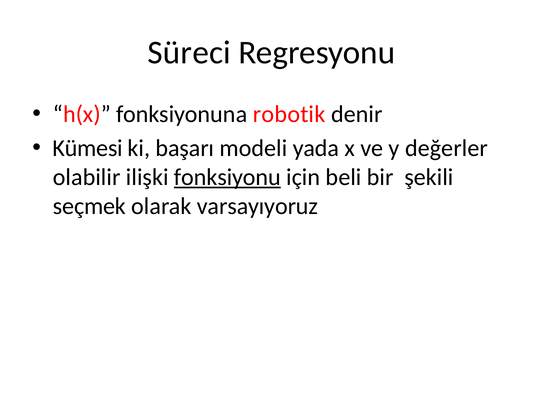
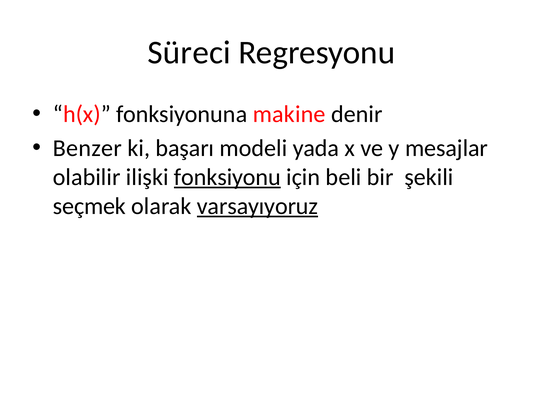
robotik: robotik -> makine
Kümesi: Kümesi -> Benzer
değerler: değerler -> mesajlar
varsayıyoruz underline: none -> present
